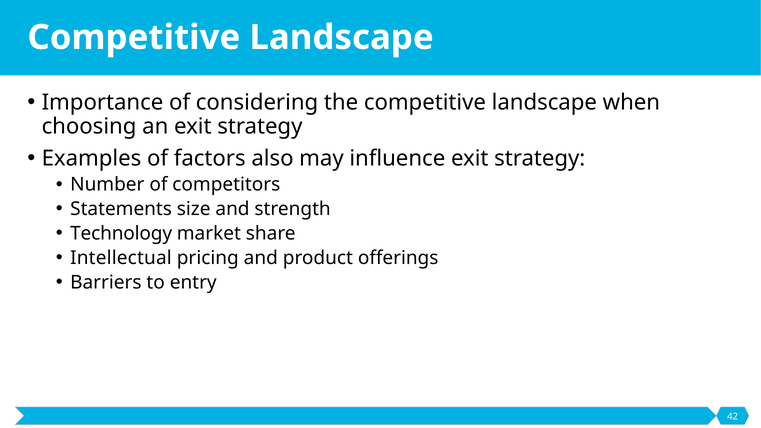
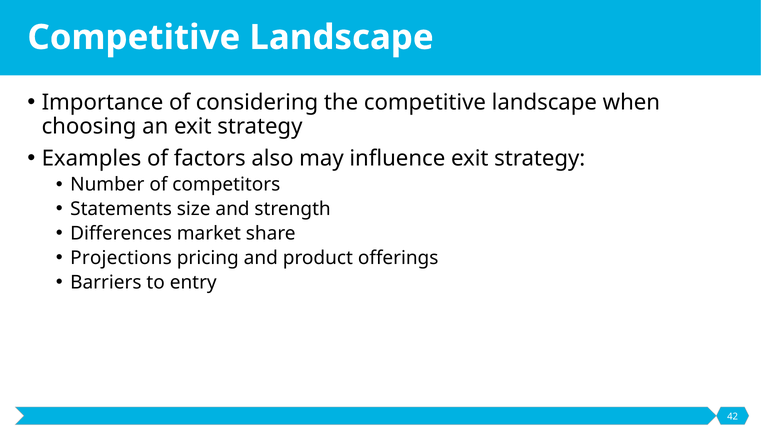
Technology: Technology -> Differences
Intellectual: Intellectual -> Projections
